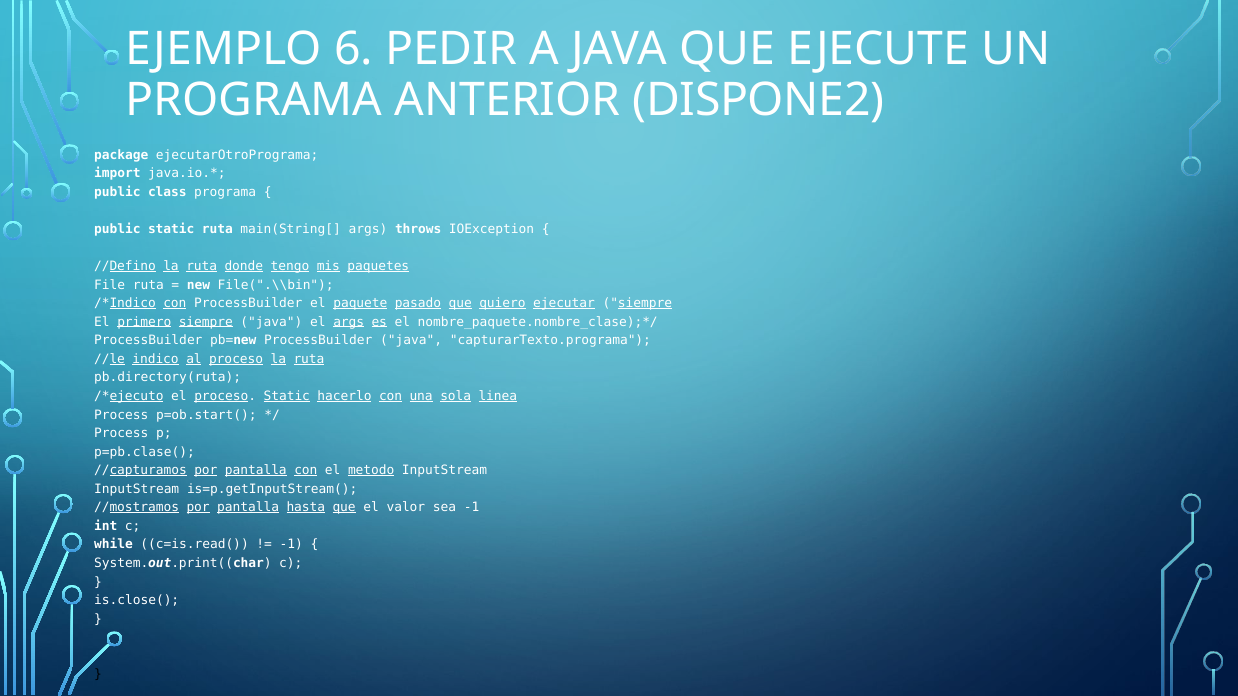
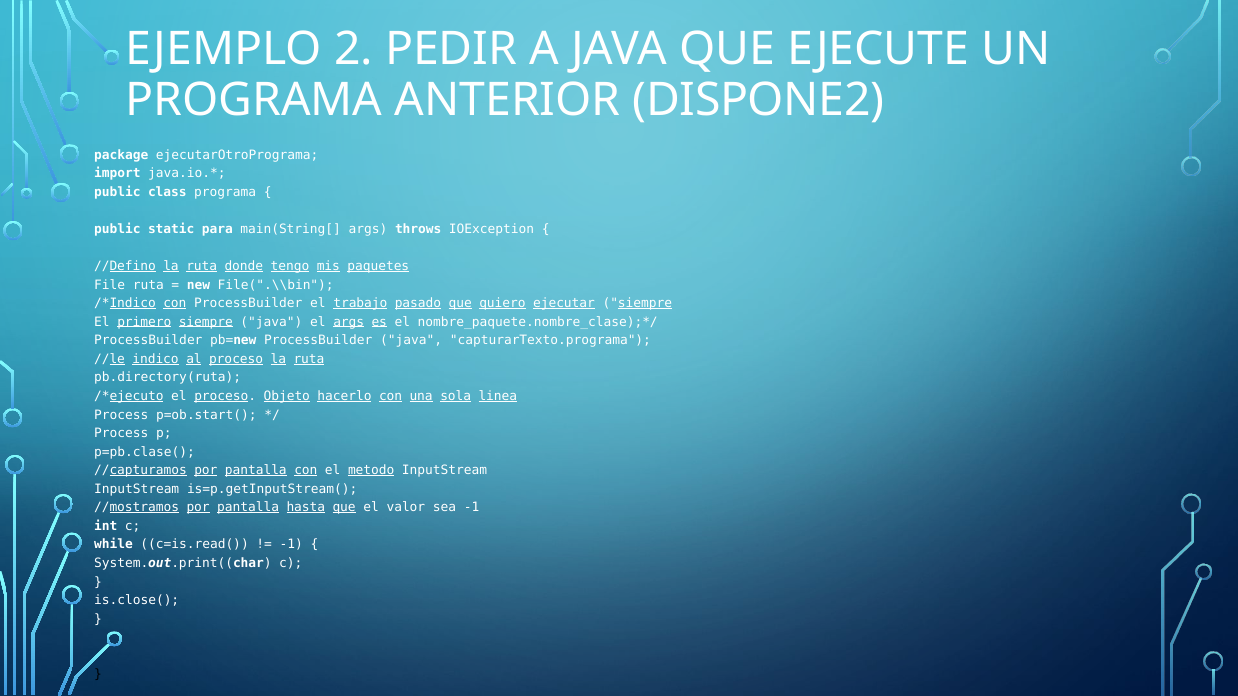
6: 6 -> 2
static ruta: ruta -> para
paquete: paquete -> trabajo
proceso Static: Static -> Objeto
